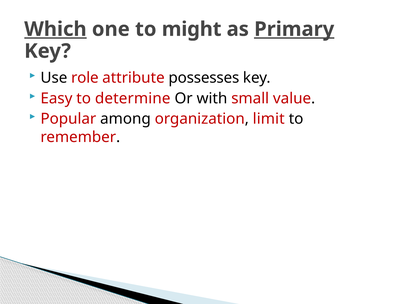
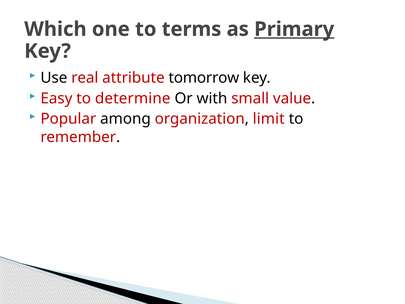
Which underline: present -> none
might: might -> terms
role: role -> real
possesses: possesses -> tomorrow
